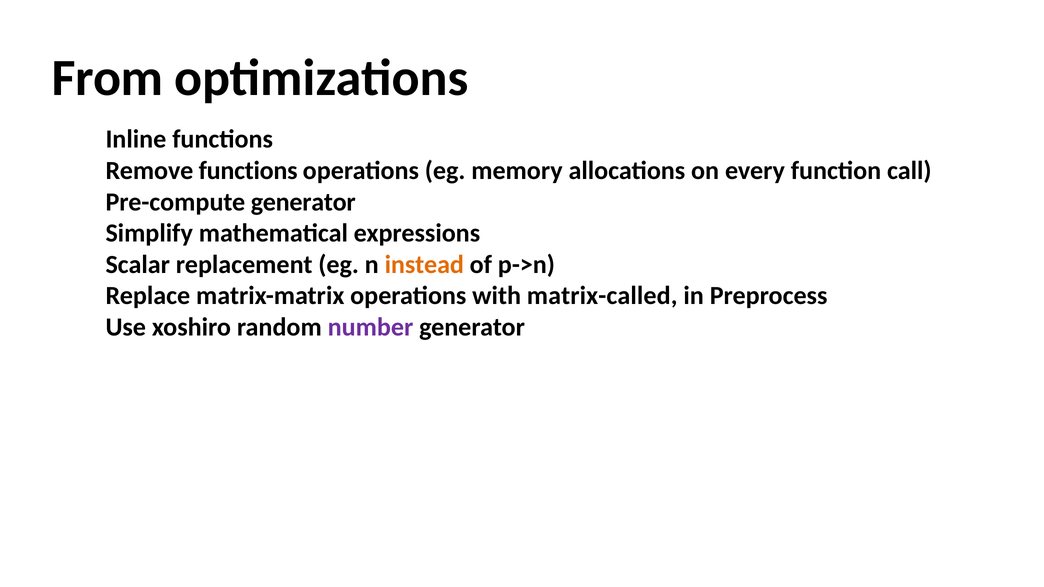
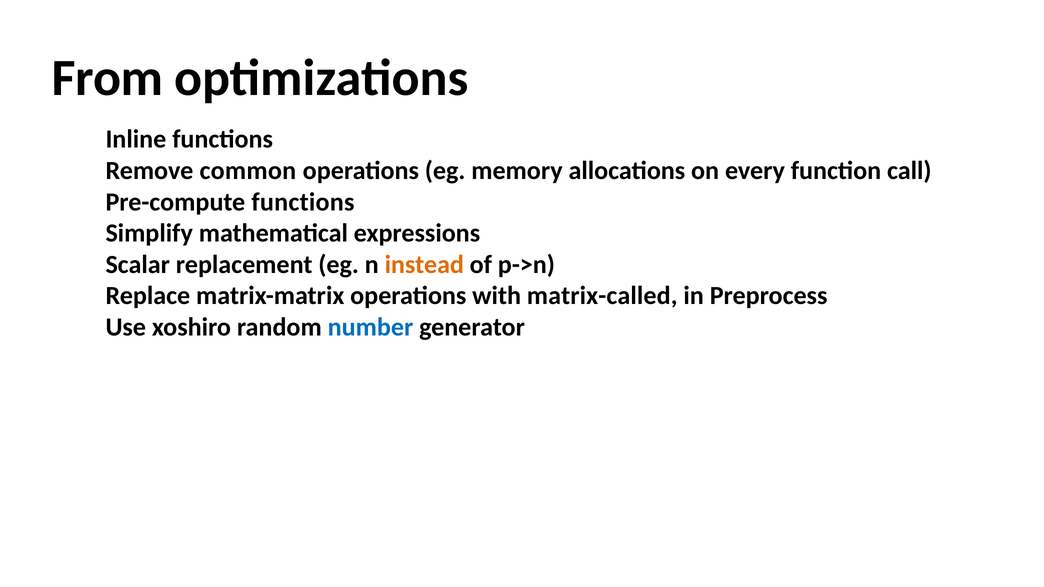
functions at (248, 171): functions -> common
generator at (303, 202): generator -> functions
number colour: purple -> blue
